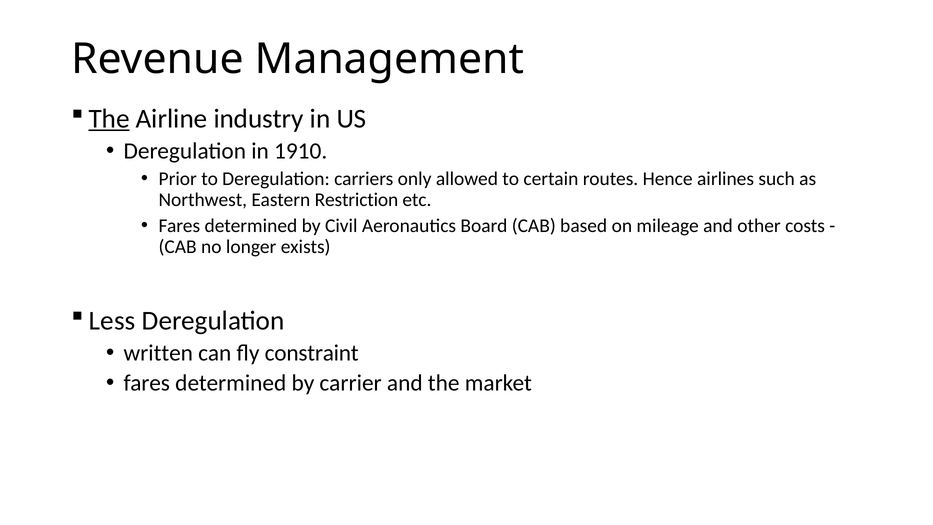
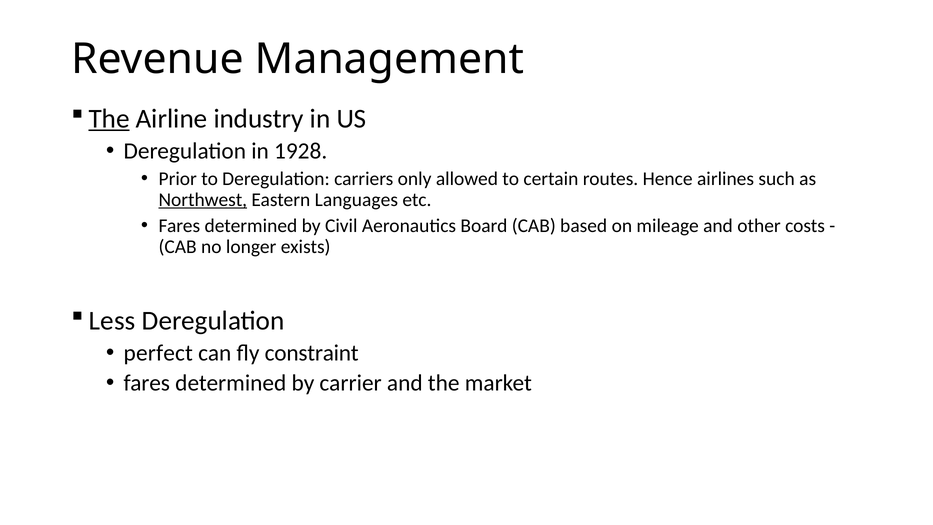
1910: 1910 -> 1928
Northwest underline: none -> present
Restriction: Restriction -> Languages
written: written -> perfect
